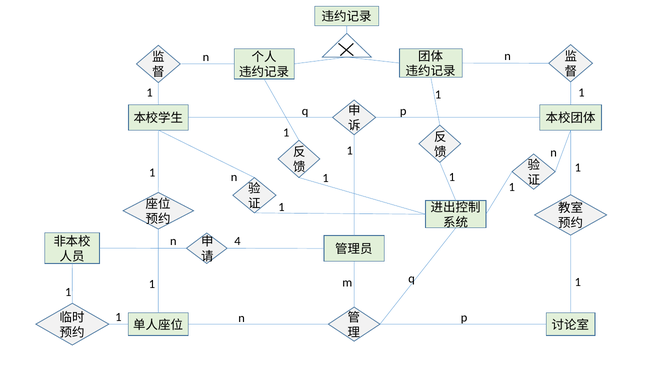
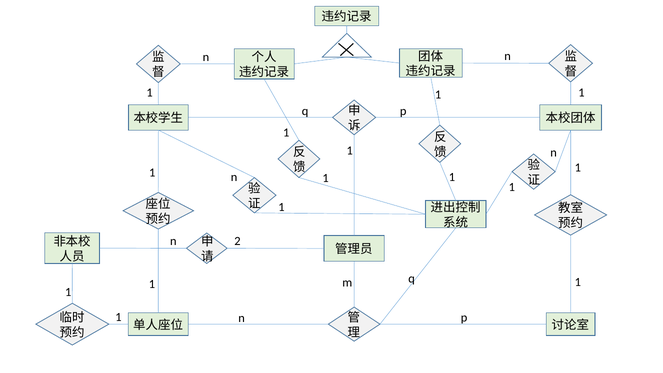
4: 4 -> 2
